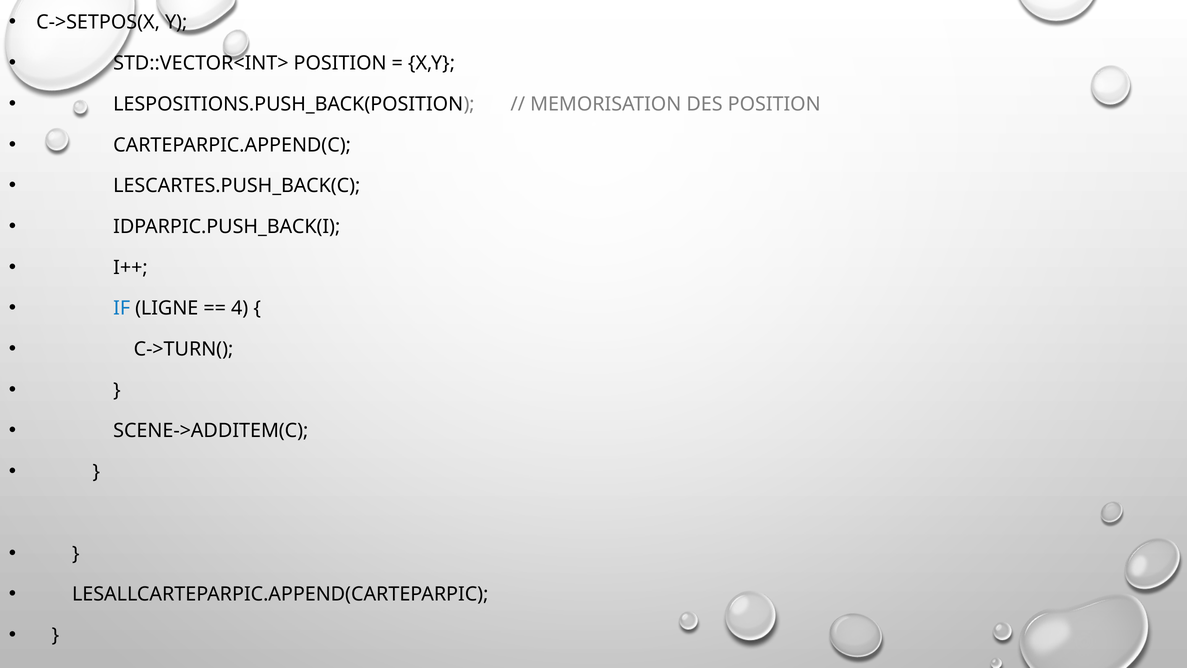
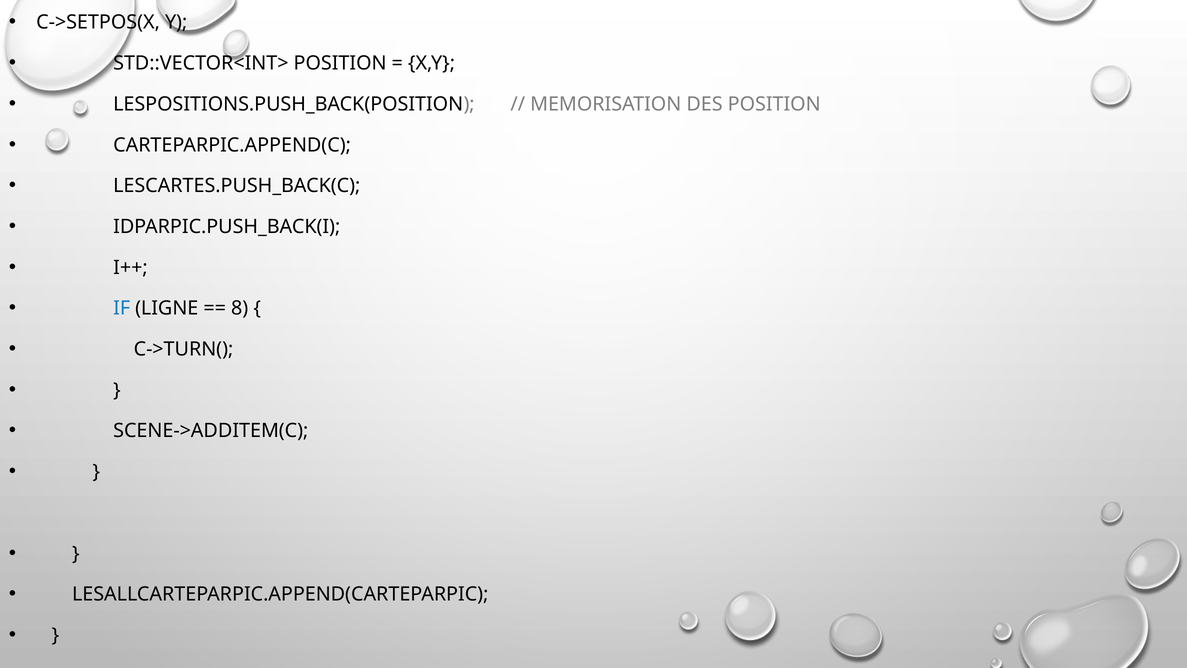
4: 4 -> 8
